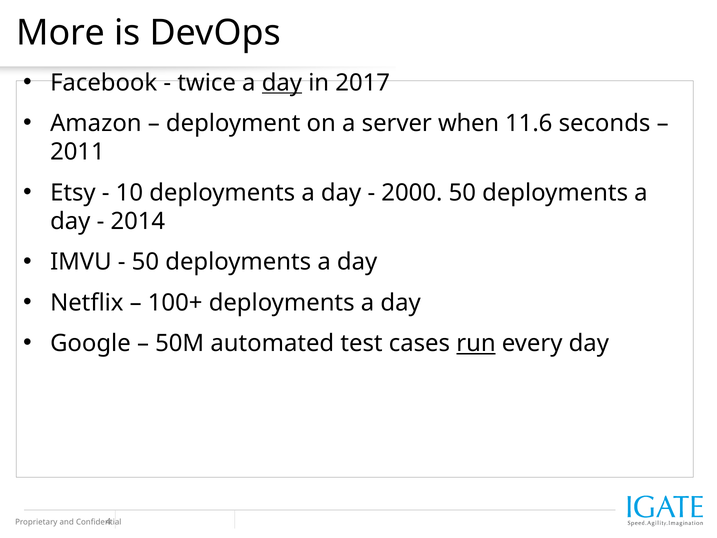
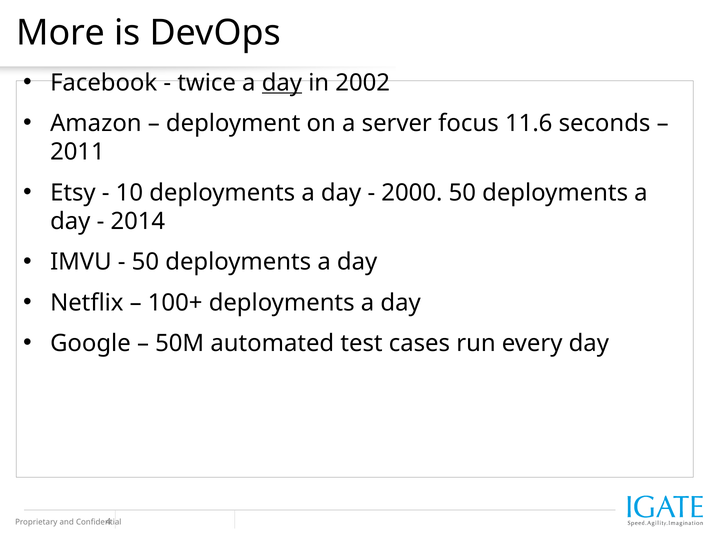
2017: 2017 -> 2002
when: when -> focus
run underline: present -> none
